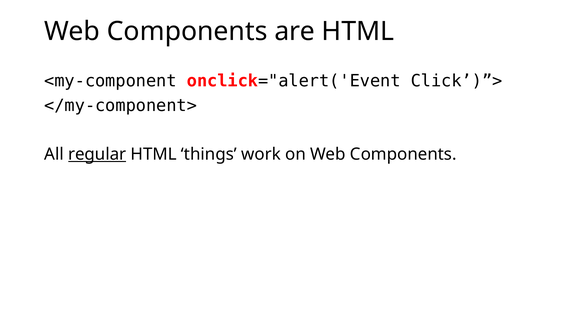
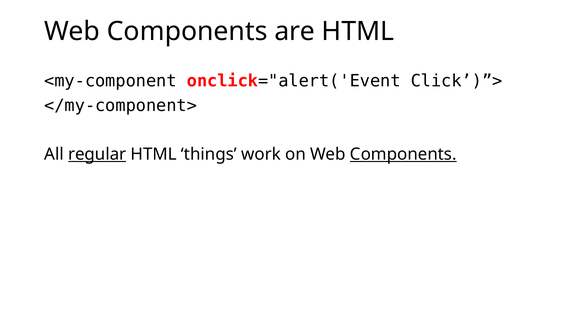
Components at (403, 154) underline: none -> present
